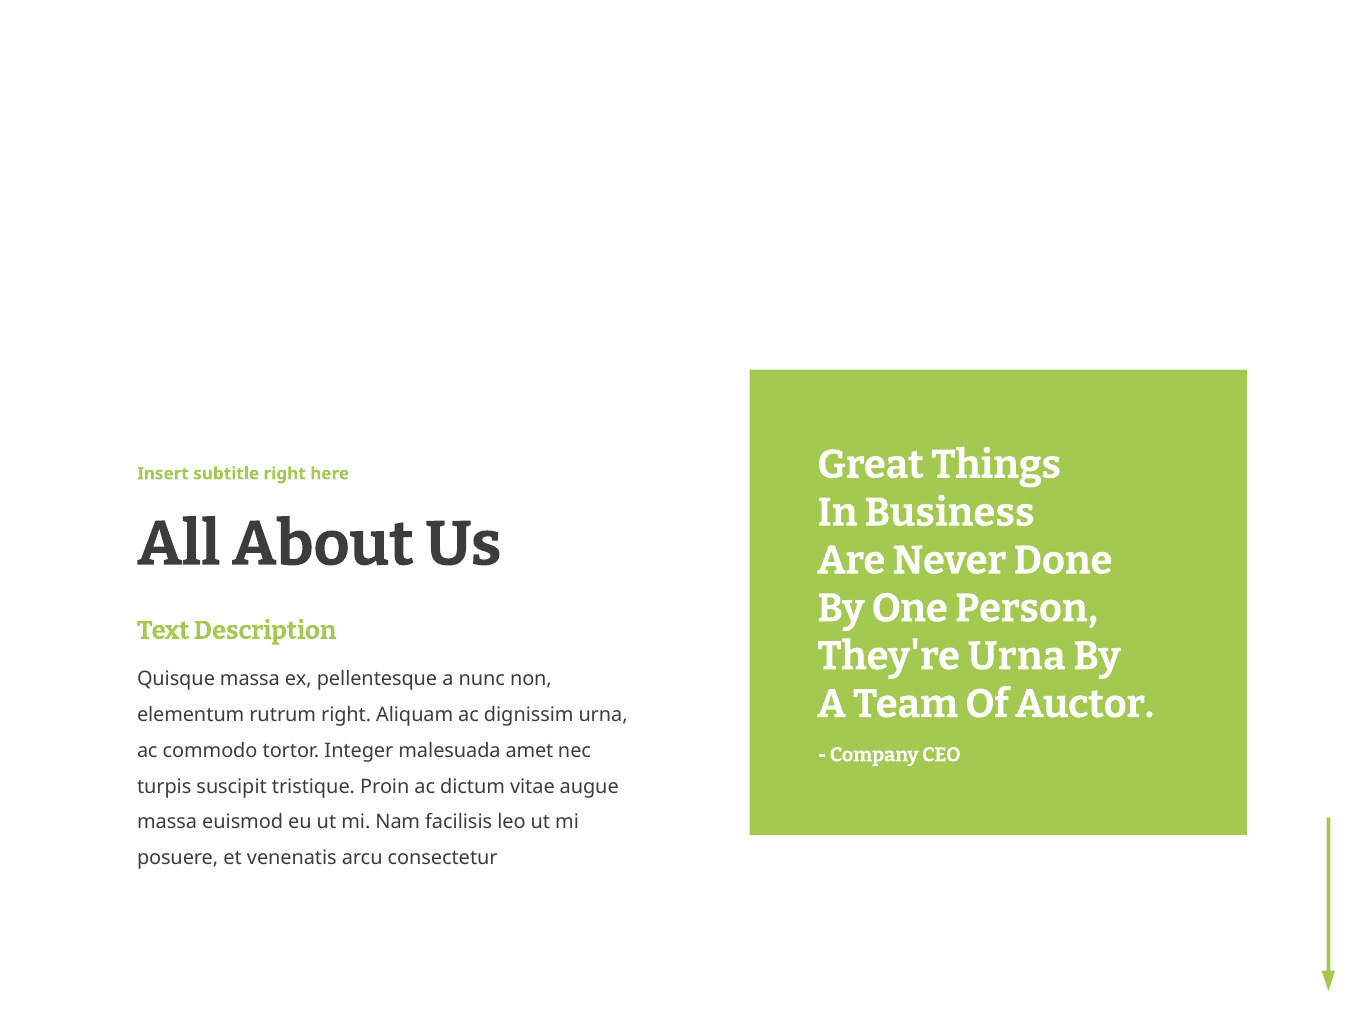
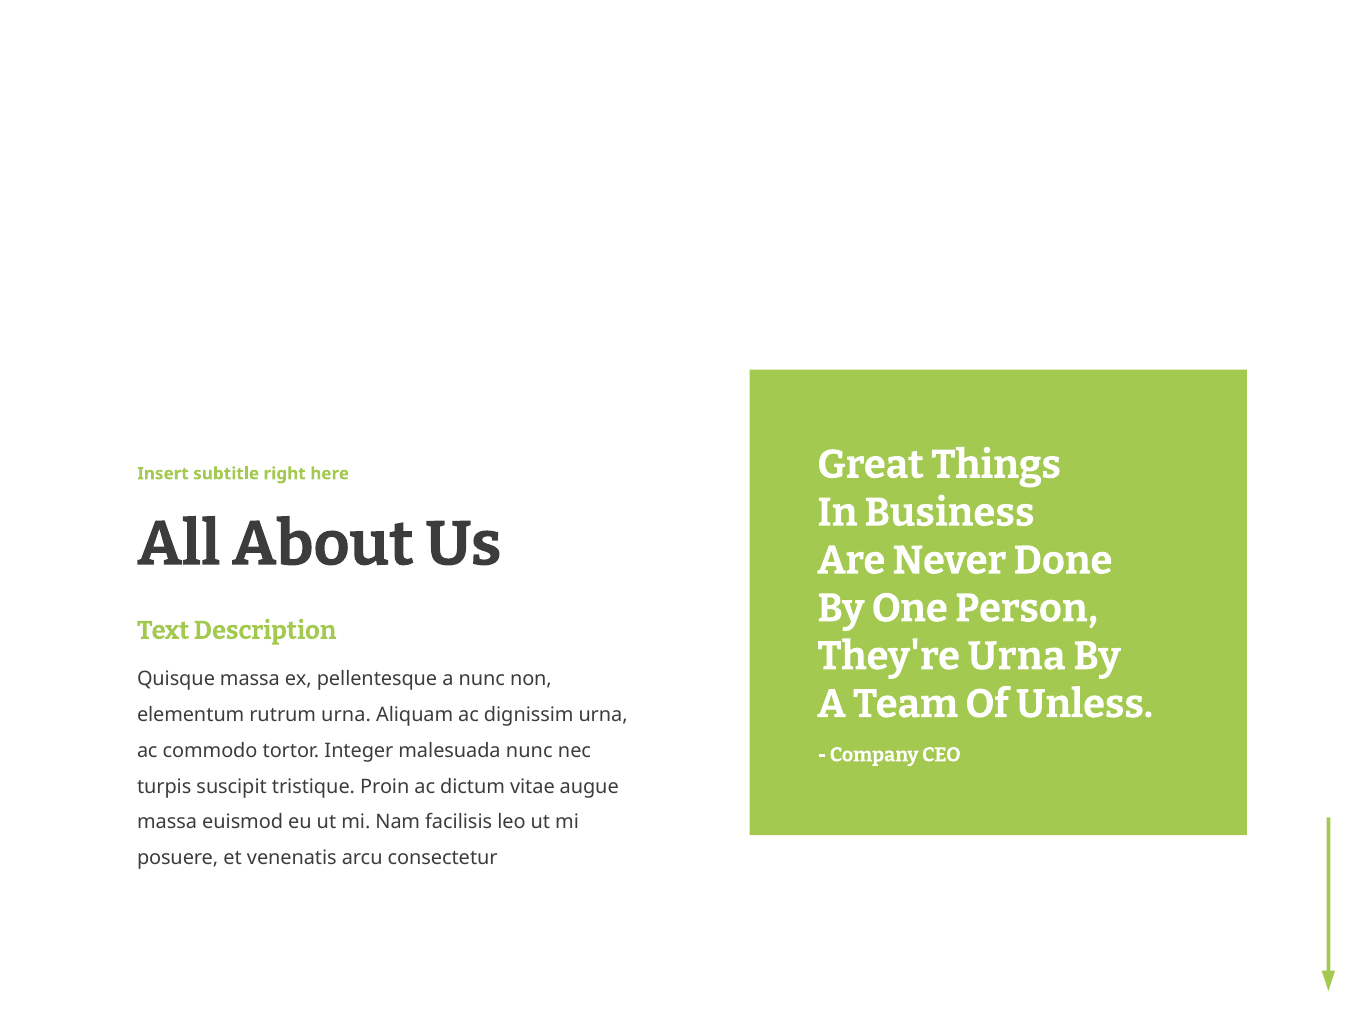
Auctor: Auctor -> Unless
rutrum right: right -> urna
malesuada amet: amet -> nunc
